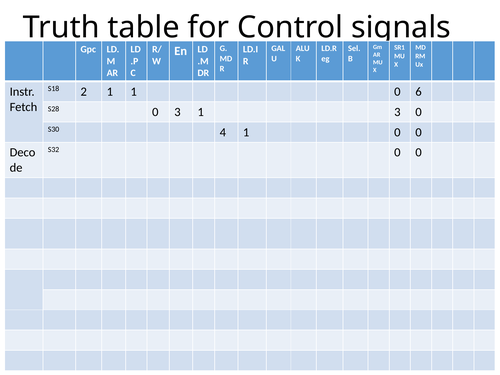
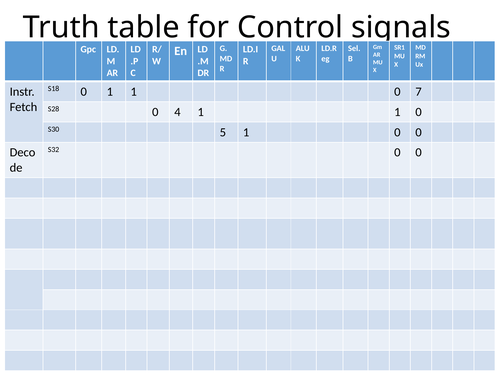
S18 2: 2 -> 0
6: 6 -> 7
0 3: 3 -> 4
3 at (397, 112): 3 -> 1
4: 4 -> 5
